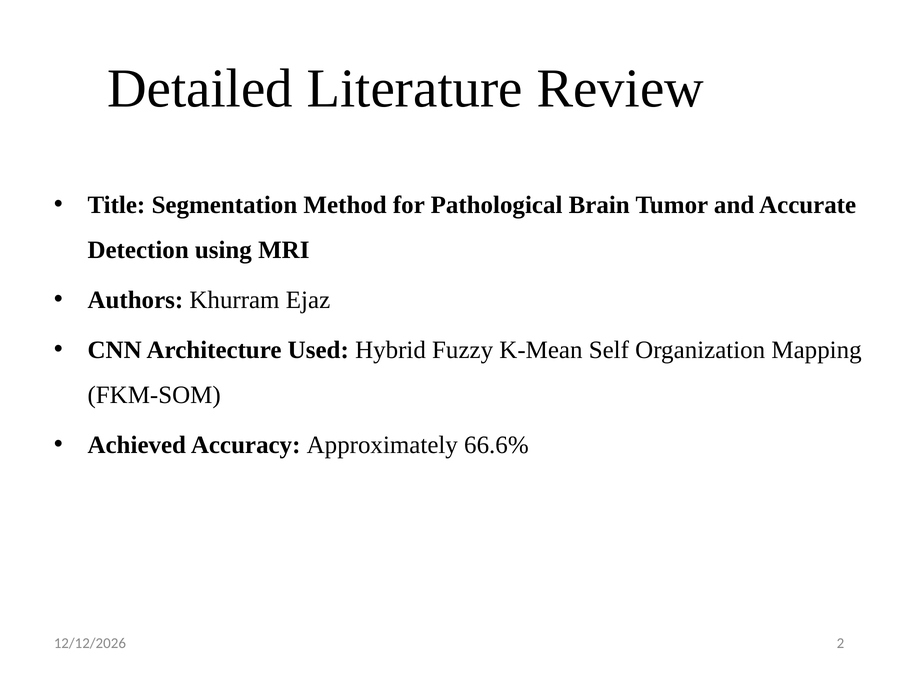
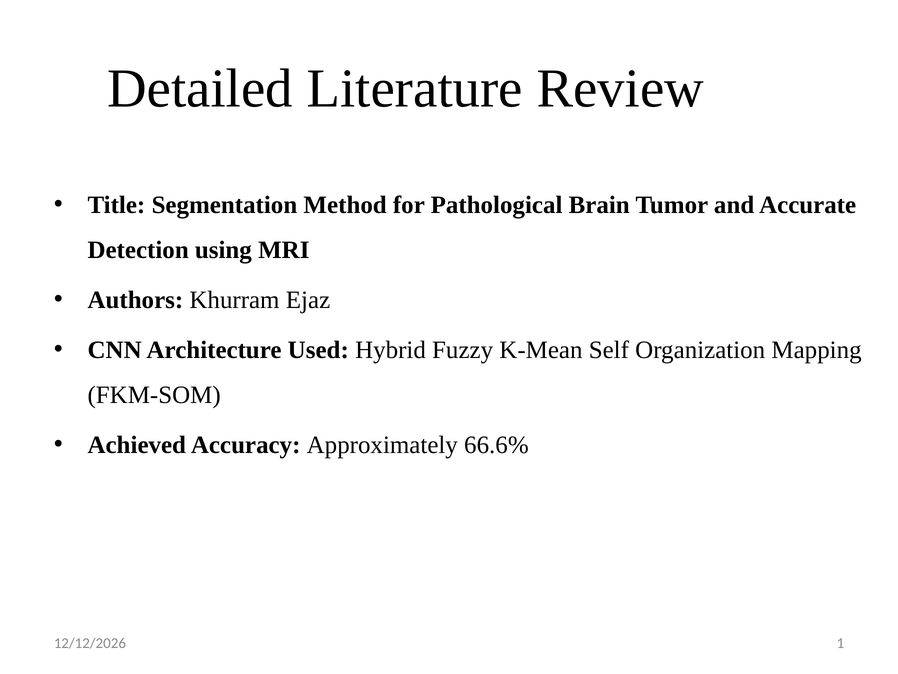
2: 2 -> 1
